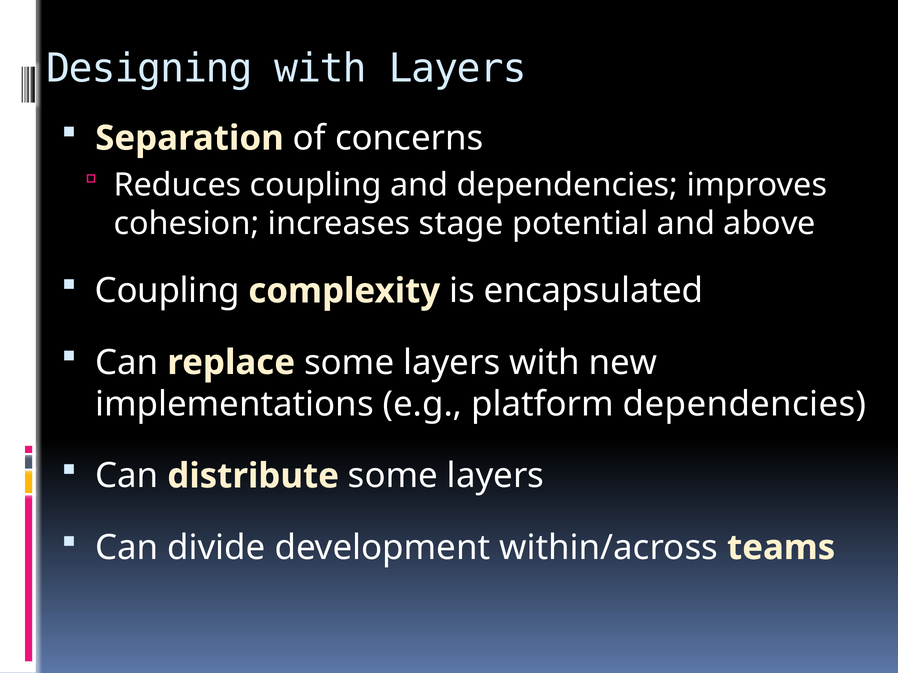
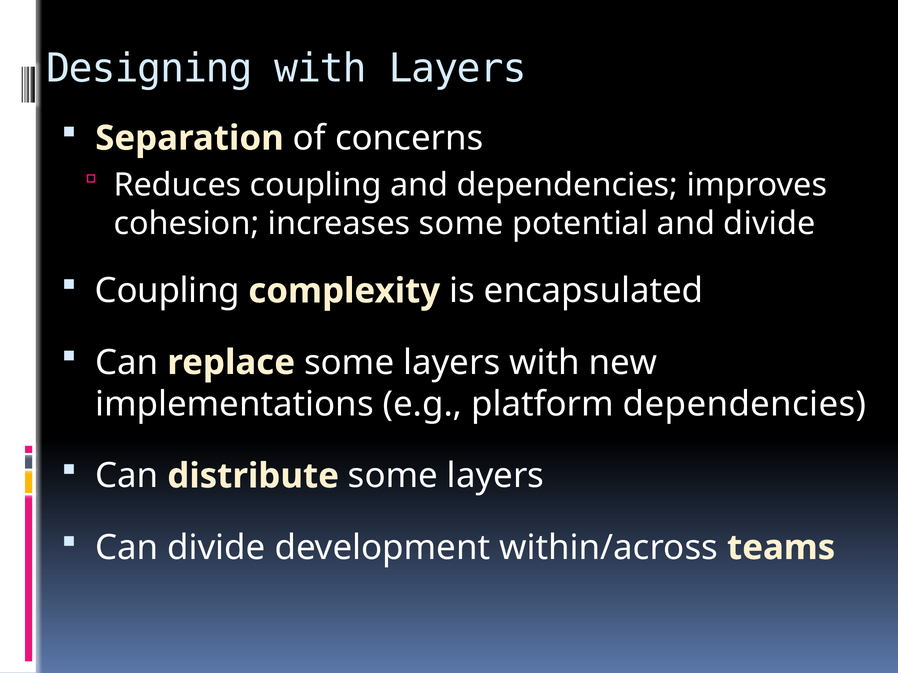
increases stage: stage -> some
and above: above -> divide
